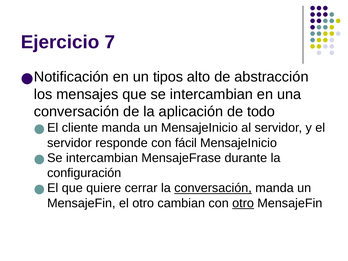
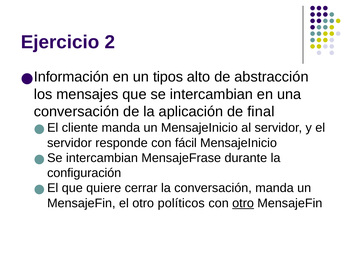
7: 7 -> 2
Notificación: Notificación -> Información
todo: todo -> final
conversación at (213, 188) underline: present -> none
cambian: cambian -> políticos
